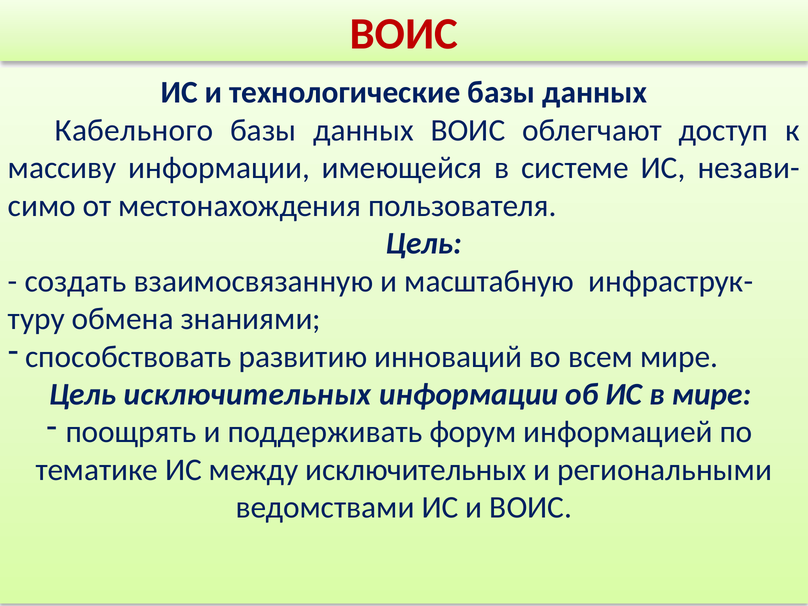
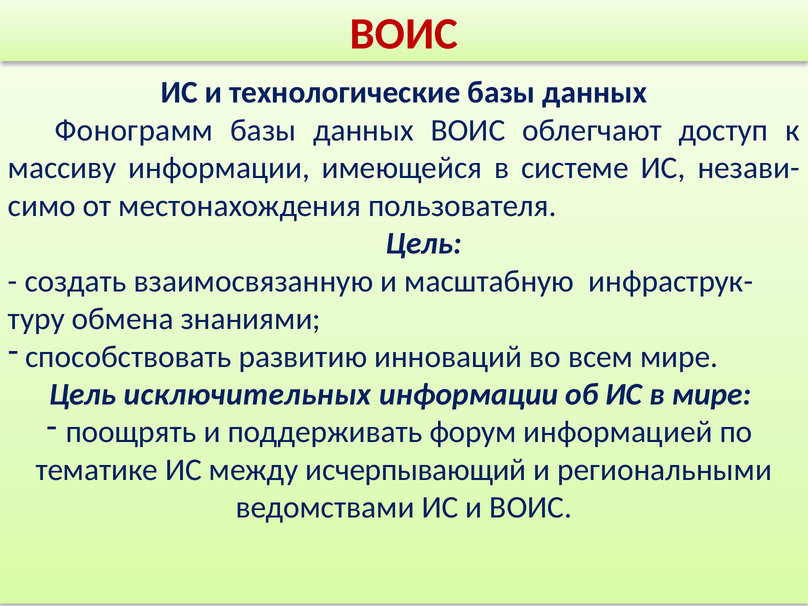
Кабельного: Кабельного -> Фонограмм
между исключительных: исключительных -> исчерпывающий
